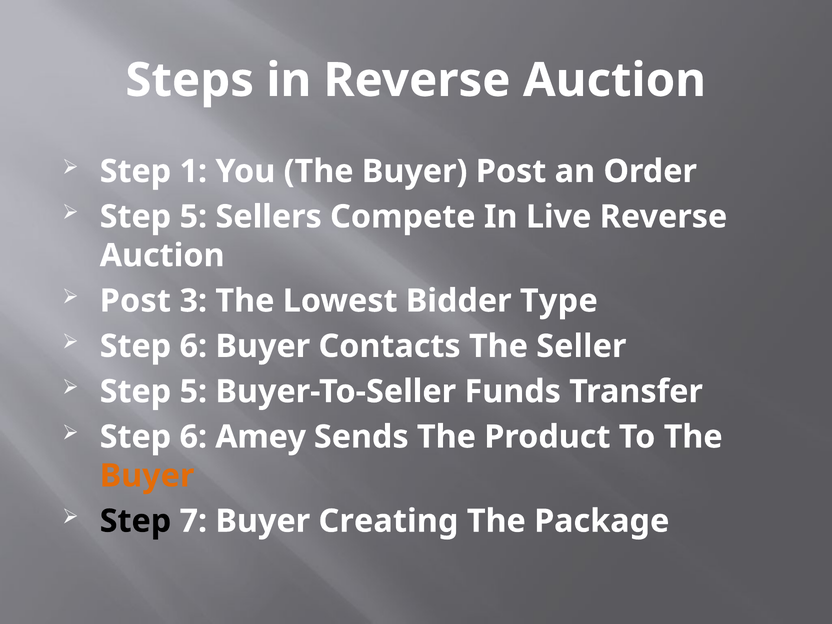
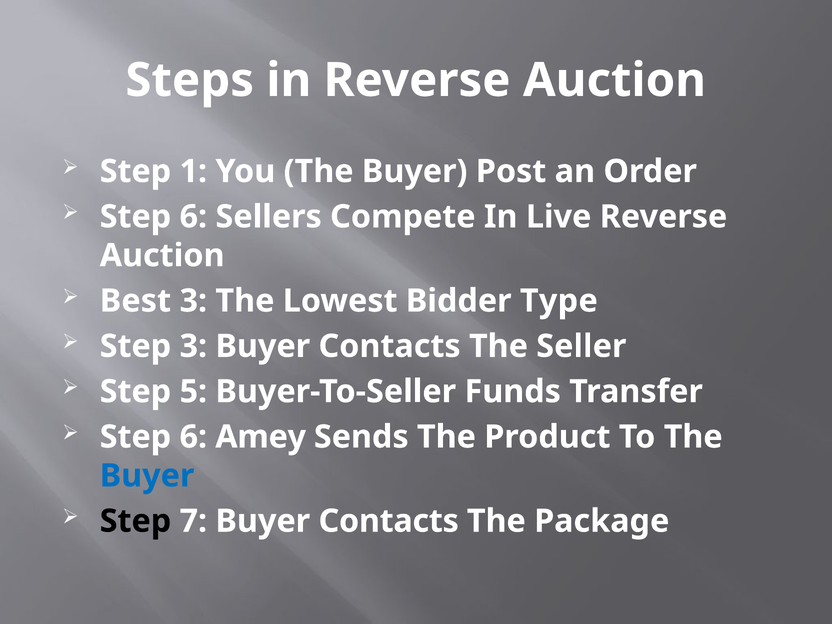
5 at (193, 217): 5 -> 6
Post at (135, 301): Post -> Best
6 at (193, 346): 6 -> 3
Buyer at (147, 476) colour: orange -> blue
7 Buyer Creating: Creating -> Contacts
